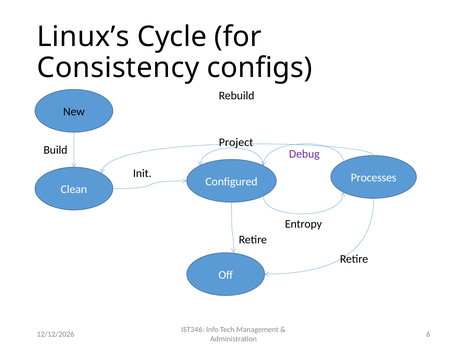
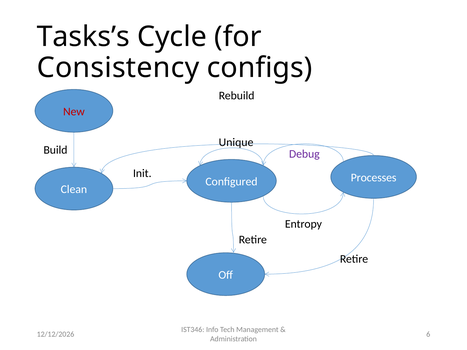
Linux’s: Linux’s -> Tasks’s
New colour: black -> red
Project: Project -> Unique
